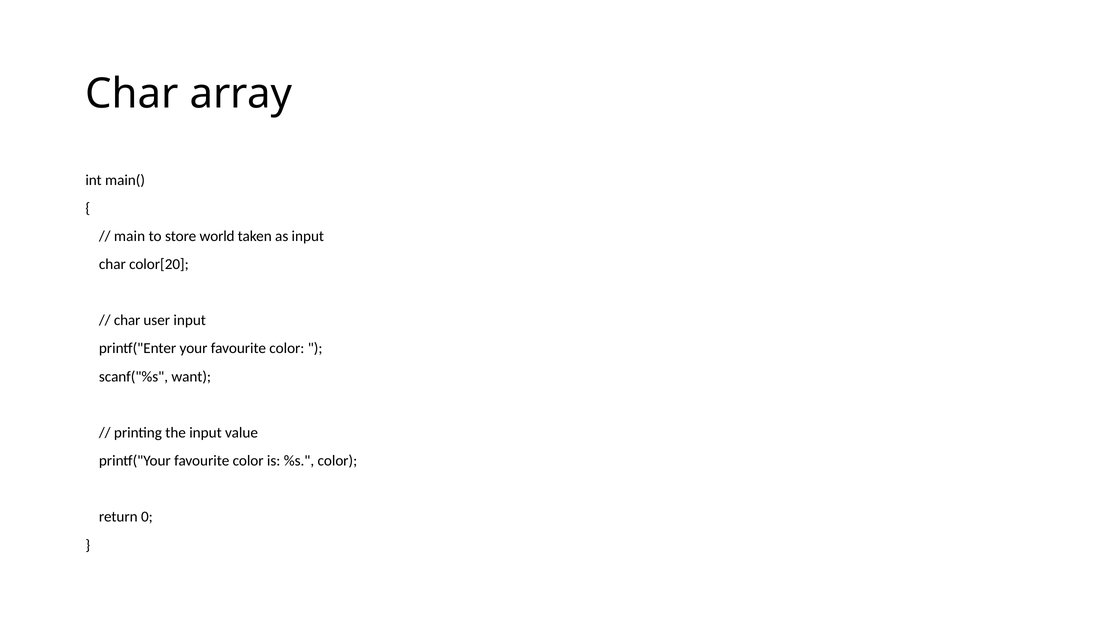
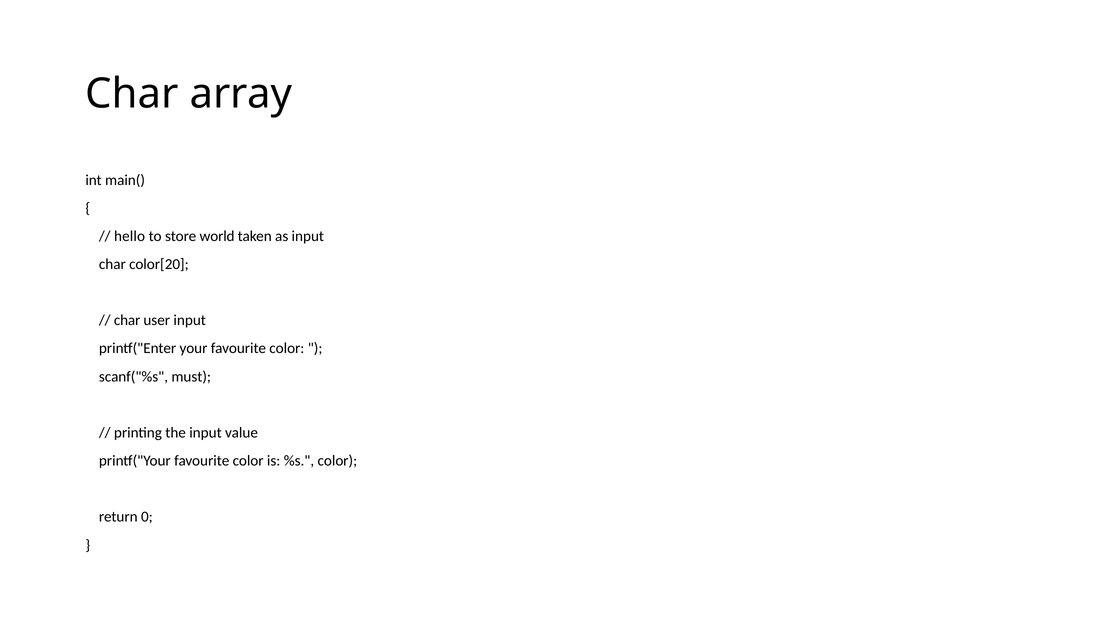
main: main -> hello
want: want -> must
